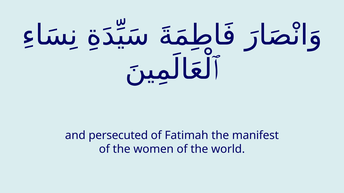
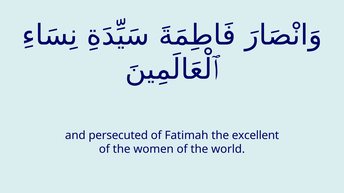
manifest: manifest -> excellent
